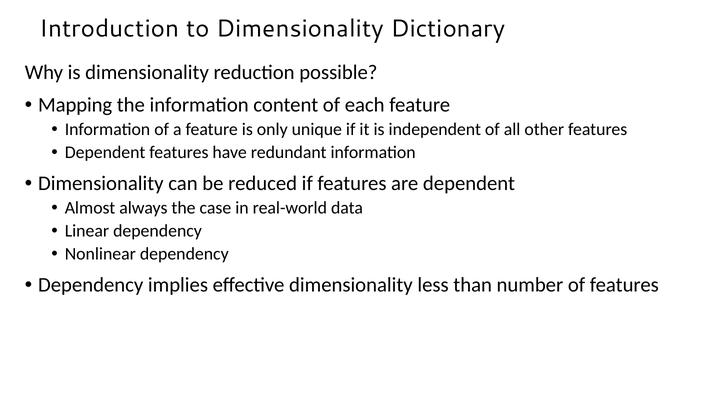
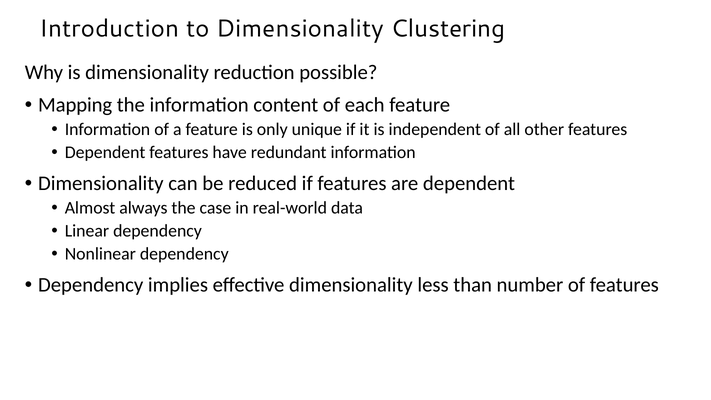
Dictionary: Dictionary -> Clustering
